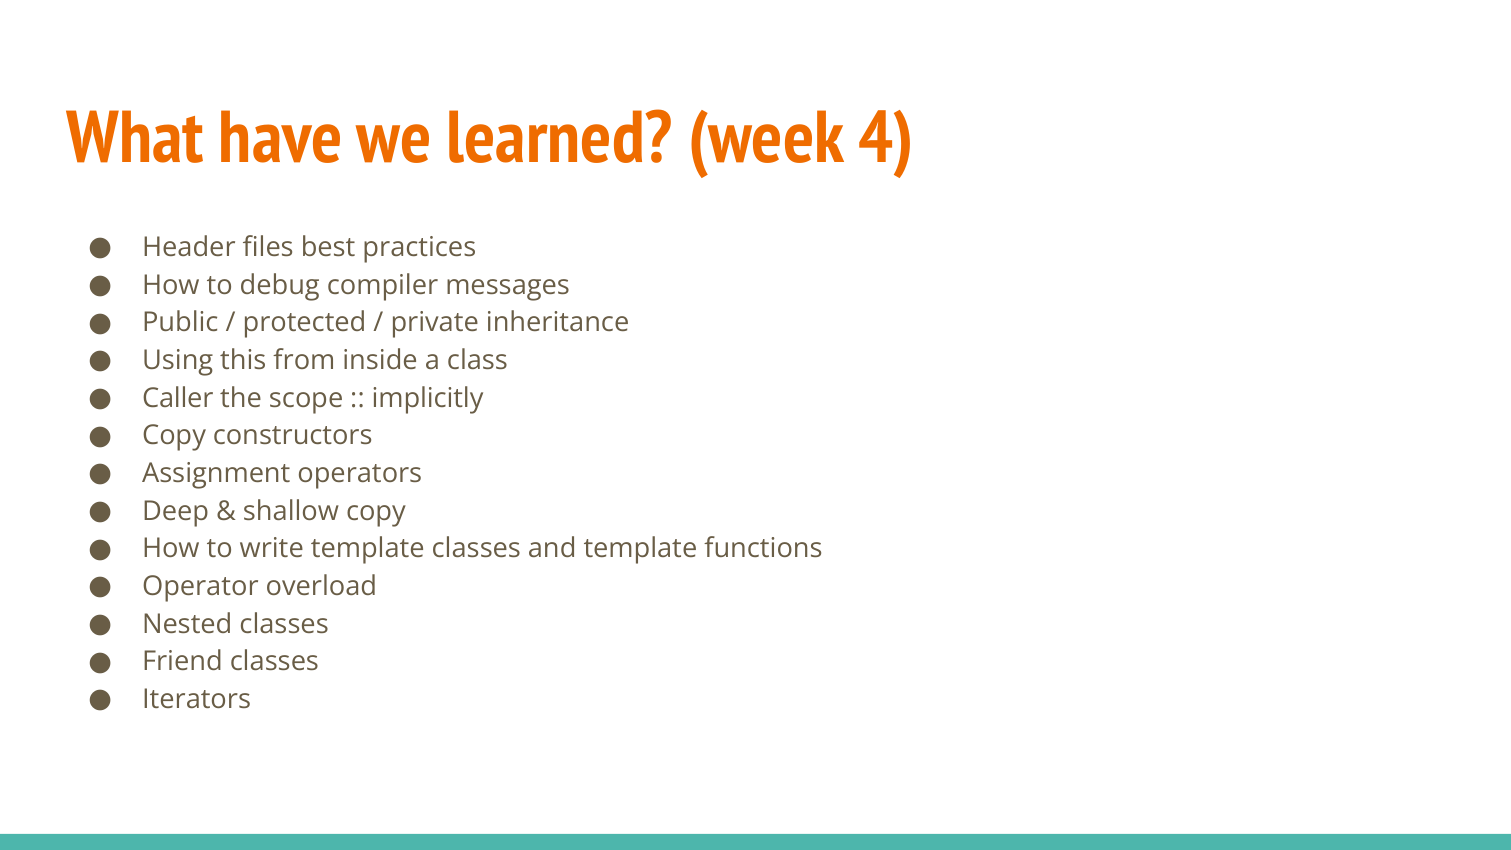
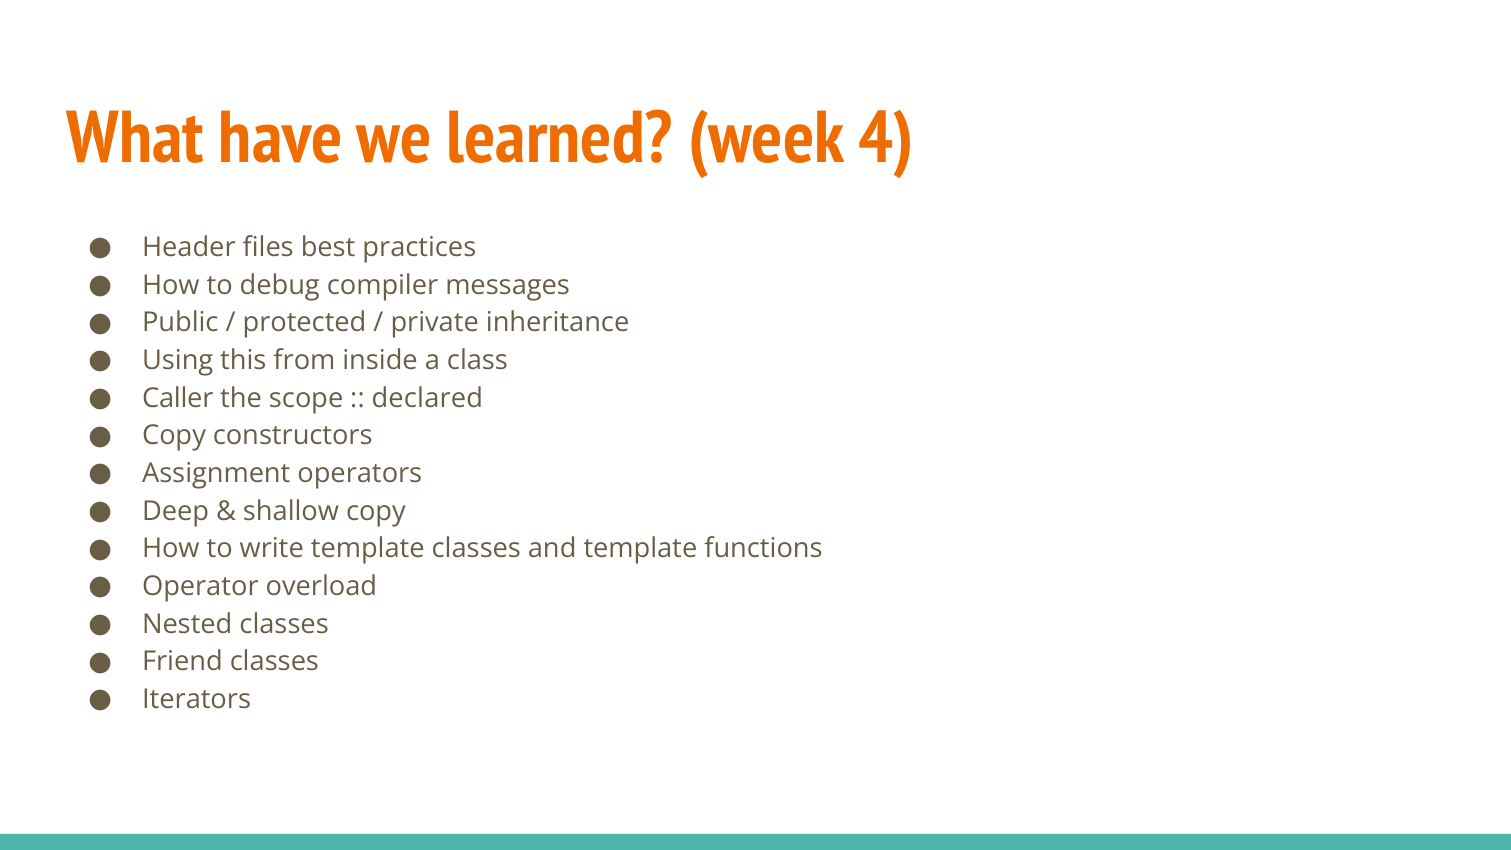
implicitly: implicitly -> declared
